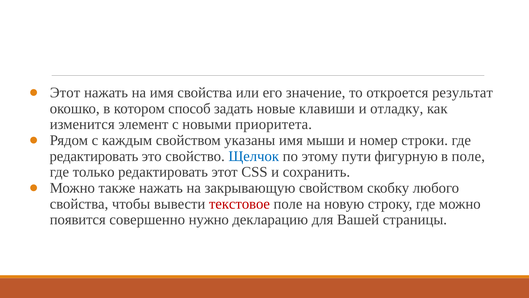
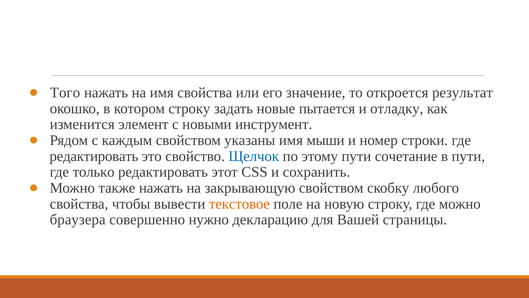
Этот at (65, 93): Этот -> Того
котором способ: способ -> строку
клавиши: клавиши -> пытается
приоритета: приоритета -> инструмент
фигурную: фигурную -> сочетание
в поле: поле -> пути
текстовое colour: red -> orange
появится: появится -> браузера
